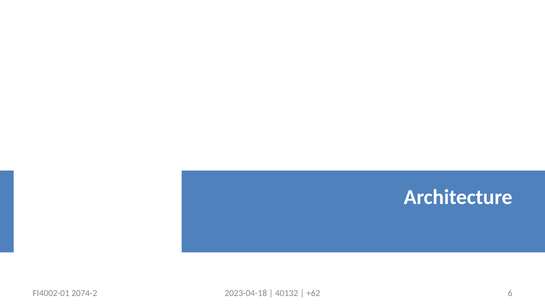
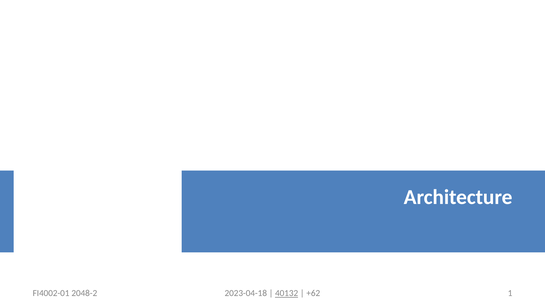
2074-2: 2074-2 -> 2048-2
40132 underline: none -> present
6: 6 -> 1
